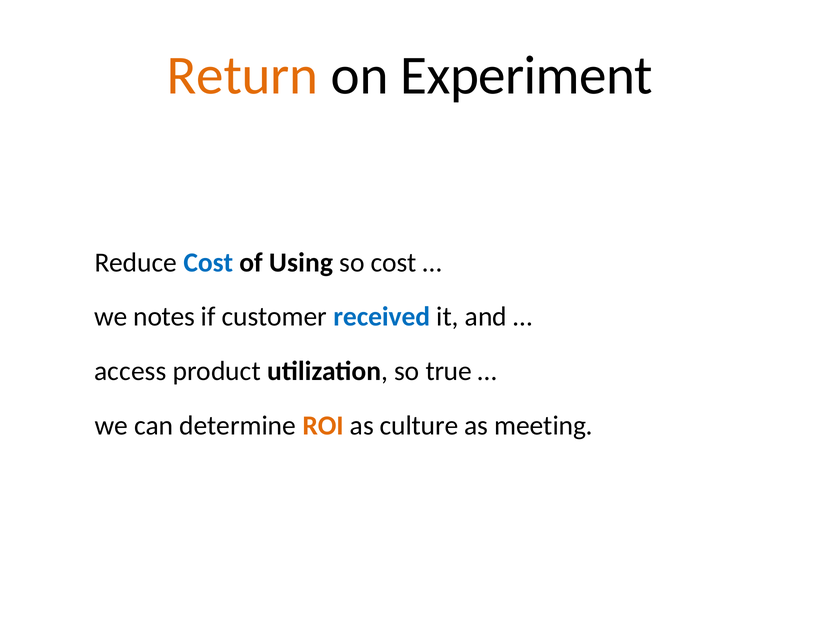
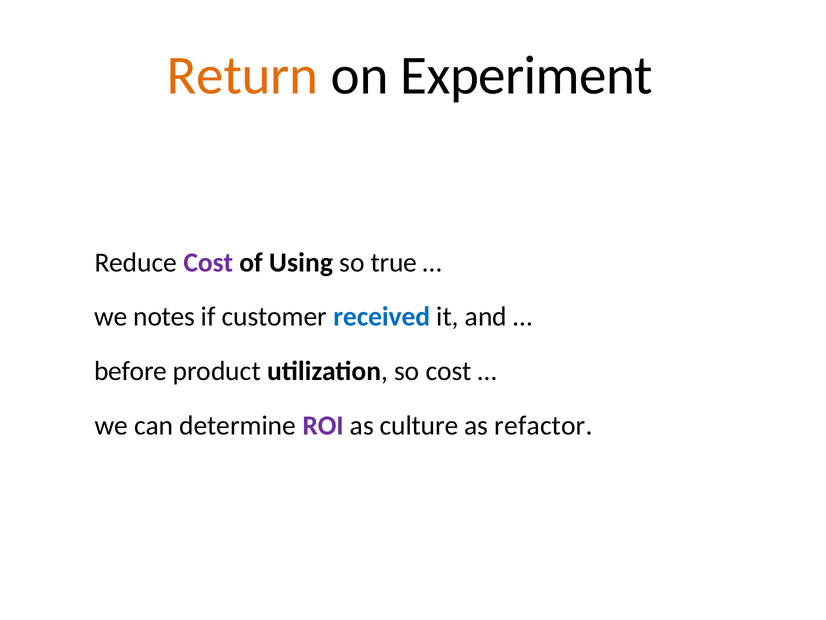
Cost at (208, 262) colour: blue -> purple
so cost: cost -> true
access: access -> before
so true: true -> cost
ROI colour: orange -> purple
meeting: meeting -> refactor
